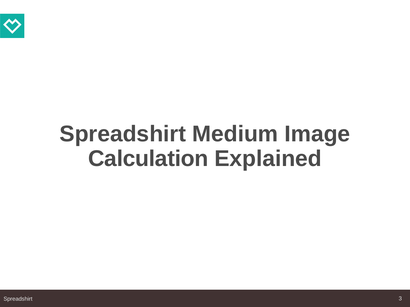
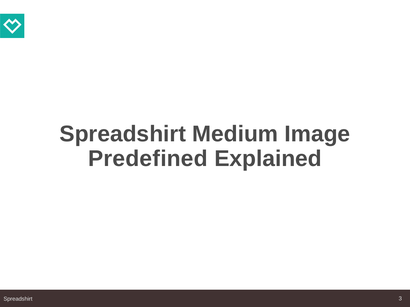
Calculation: Calculation -> Predefined
